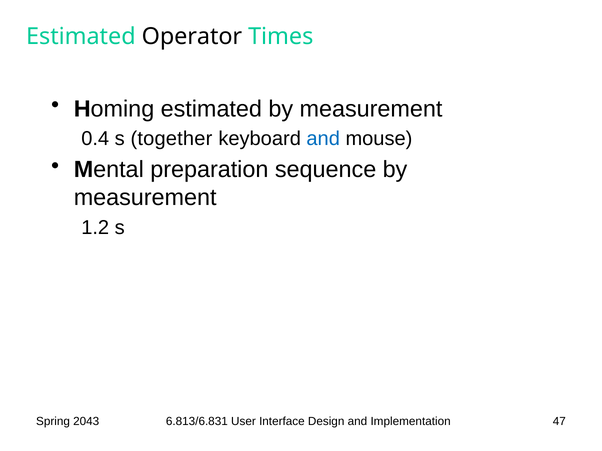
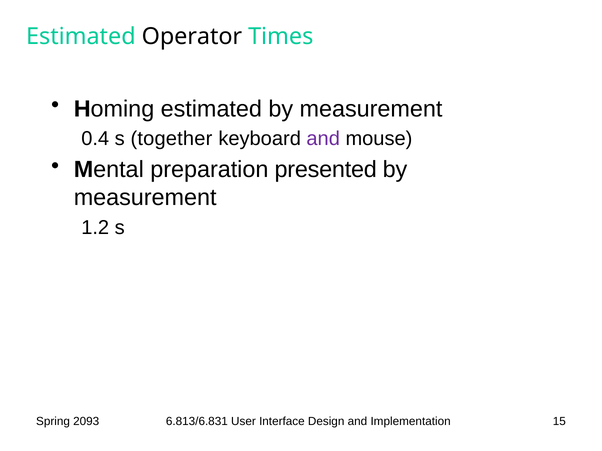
and at (323, 139) colour: blue -> purple
sequence: sequence -> presented
2043: 2043 -> 2093
47: 47 -> 15
